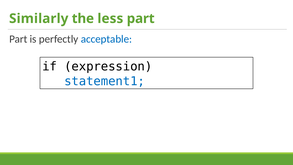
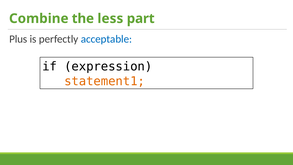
Similarly: Similarly -> Combine
Part at (18, 39): Part -> Plus
statement1 colour: blue -> orange
